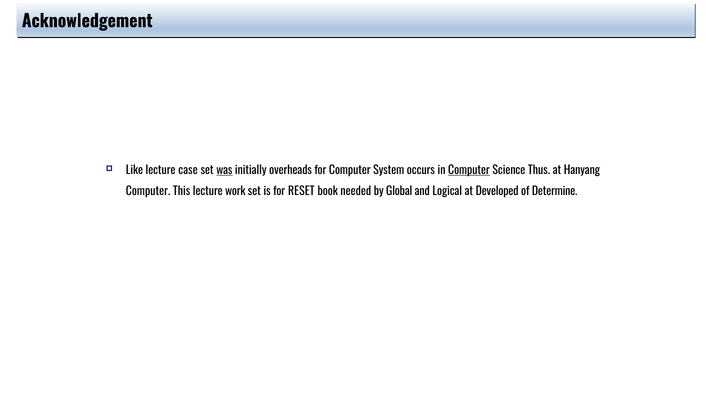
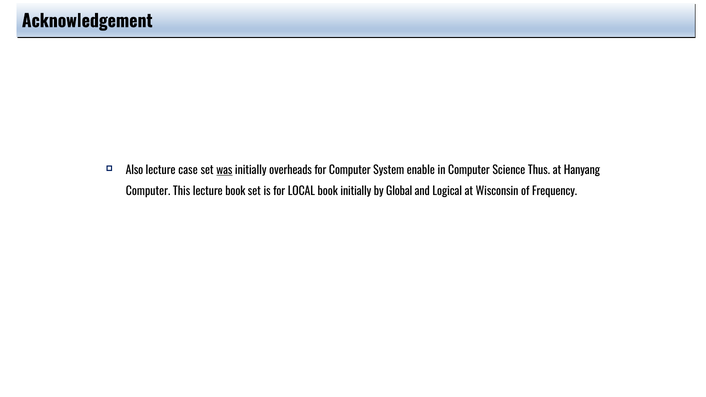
Like: Like -> Also
occurs: occurs -> enable
Computer at (469, 170) underline: present -> none
lecture work: work -> book
RESET: RESET -> LOCAL
book needed: needed -> initially
Developed: Developed -> Wisconsin
Determine: Determine -> Frequency
